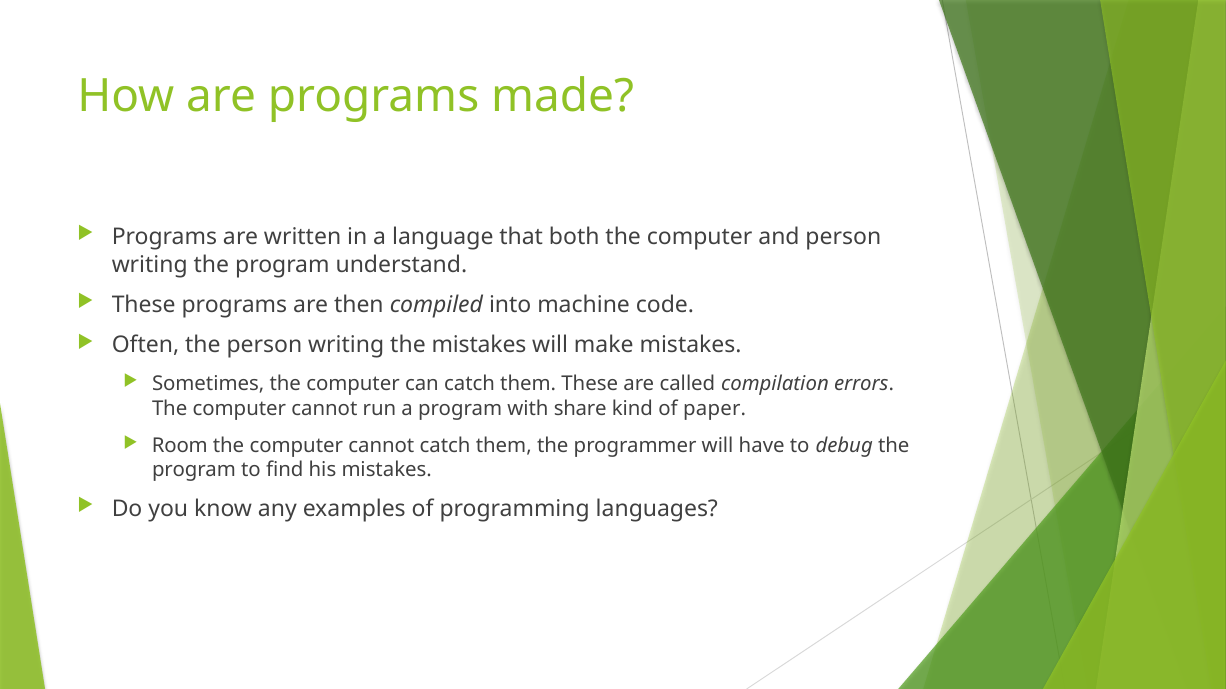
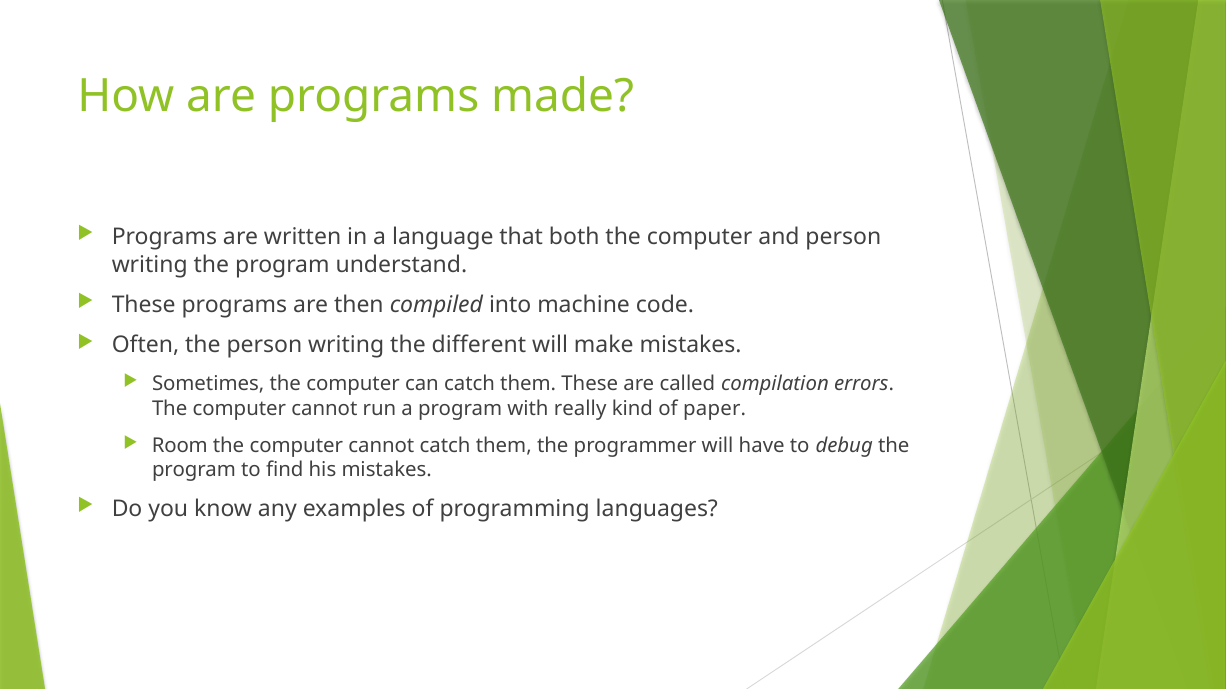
the mistakes: mistakes -> different
share: share -> really
